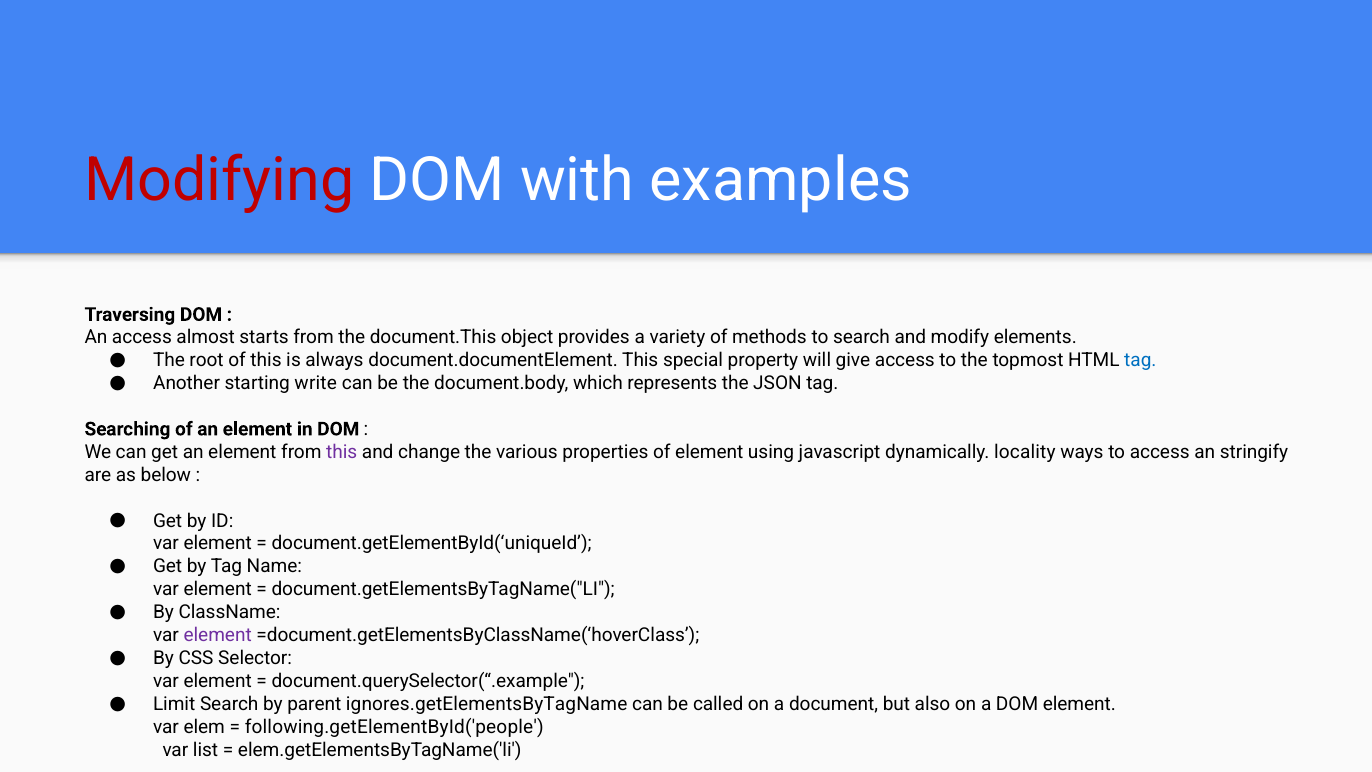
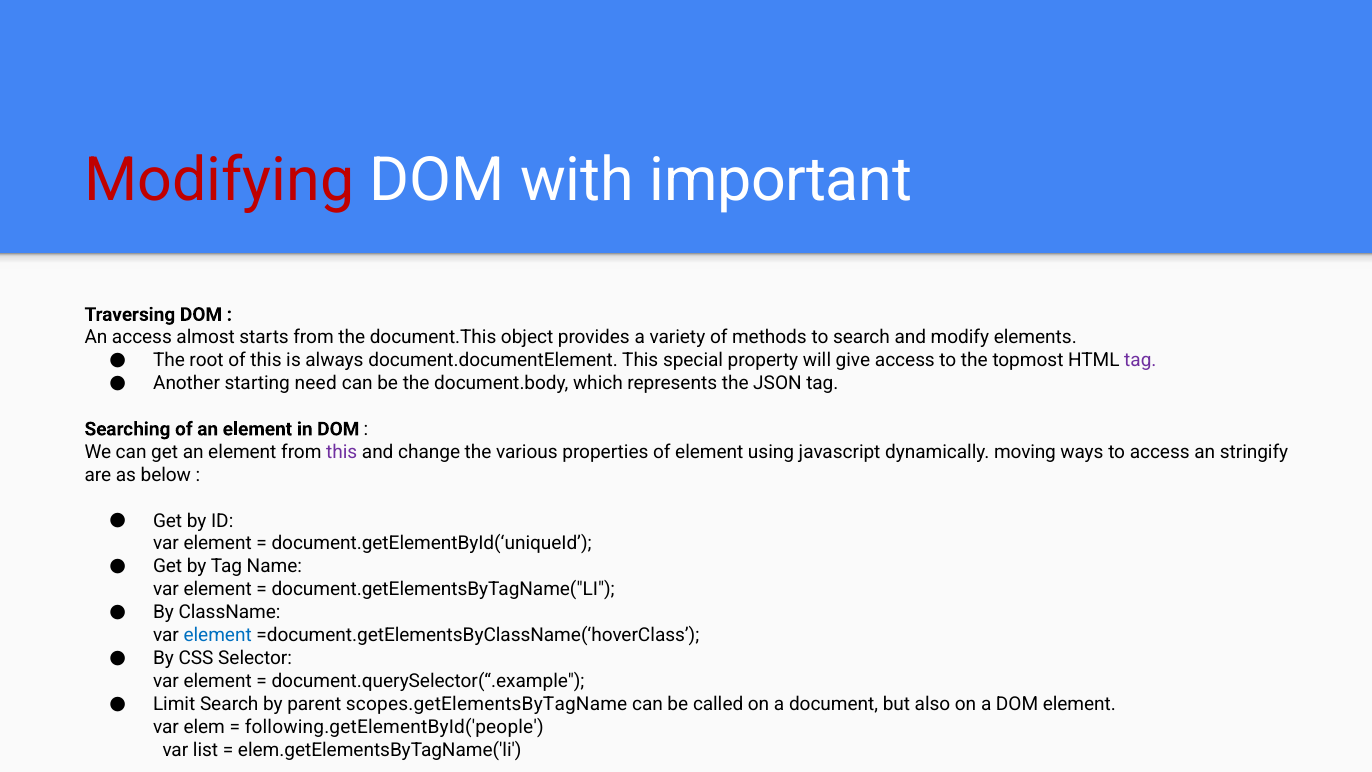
examples: examples -> important
tag at (1140, 360) colour: blue -> purple
write: write -> need
locality: locality -> moving
element at (218, 635) colour: purple -> blue
ignores.getElementsByTagName: ignores.getElementsByTagName -> scopes.getElementsByTagName
